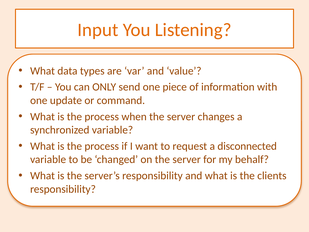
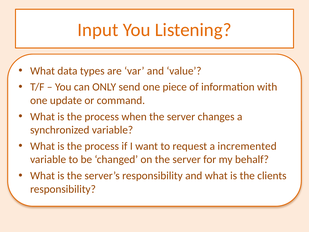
disconnected: disconnected -> incremented
